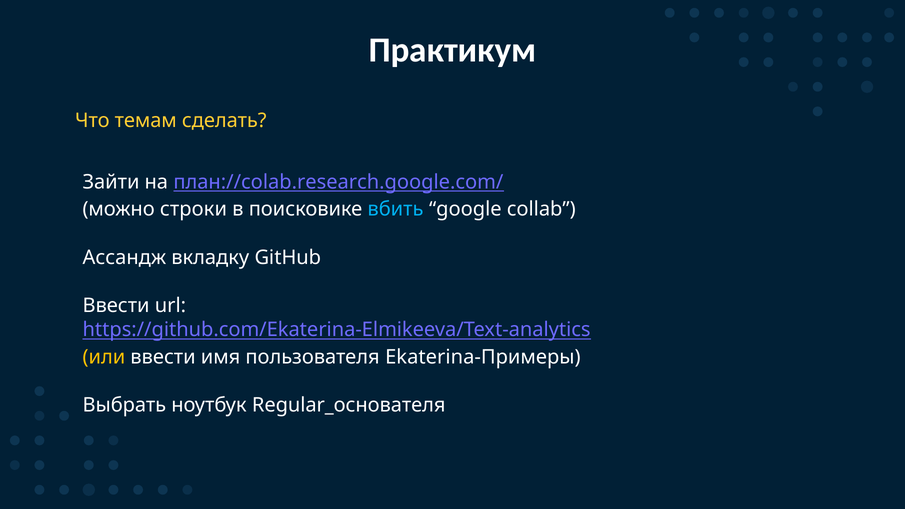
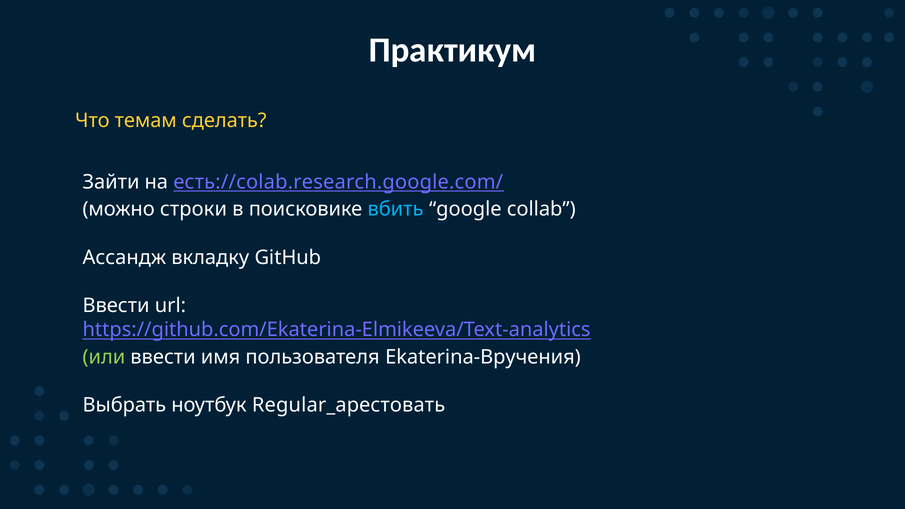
план://colab.research.google.com/: план://colab.research.google.com/ -> есть://colab.research.google.com/
или colour: yellow -> light green
Ekaterina-Примеры: Ekaterina-Примеры -> Ekaterina-Вручения
Regular_основателя: Regular_основателя -> Regular_арестовать
